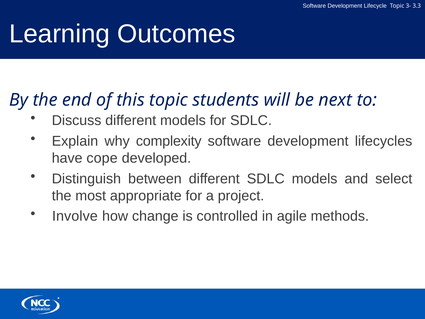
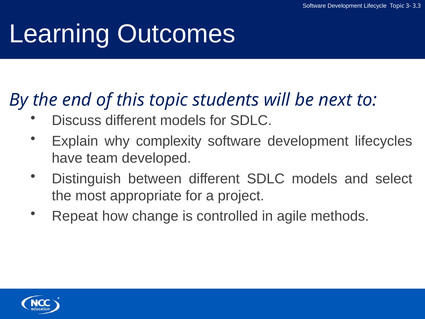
cope: cope -> team
Involve: Involve -> Repeat
